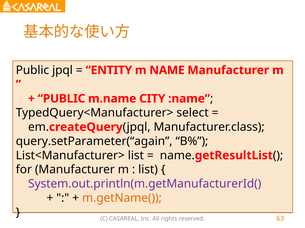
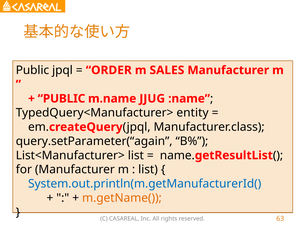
ENTITY: ENTITY -> ORDER
m NAME: NAME -> SALES
CITY: CITY -> JJUG
select: select -> entity
System.out.println(m.getManufacturerId( colour: purple -> blue
